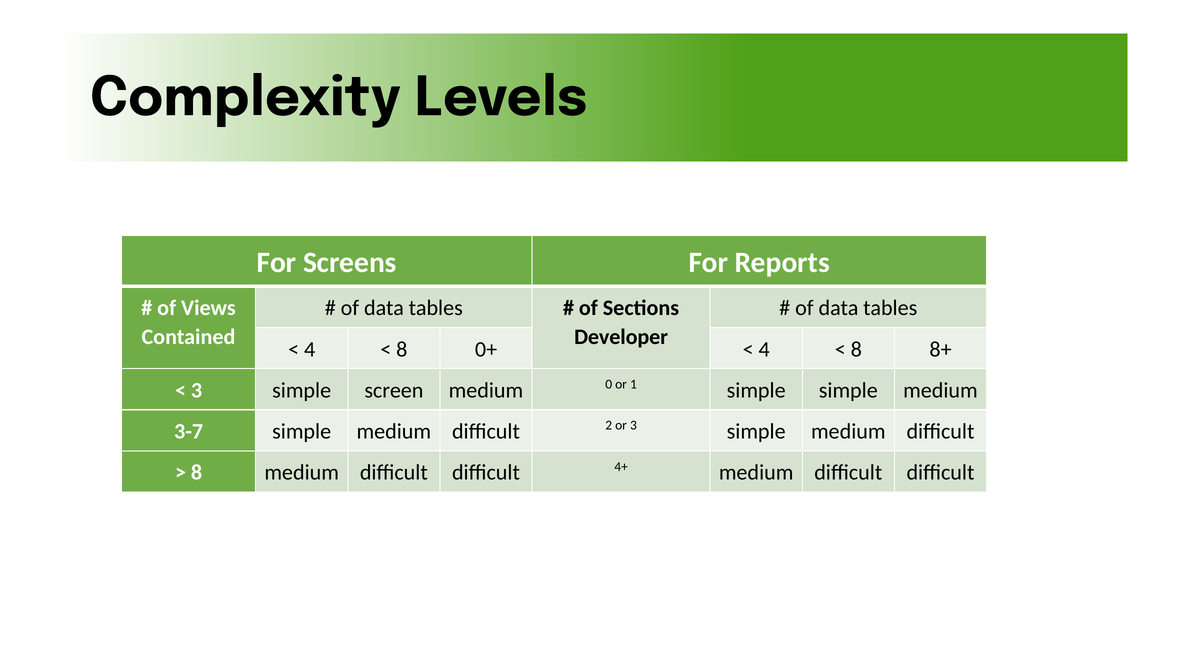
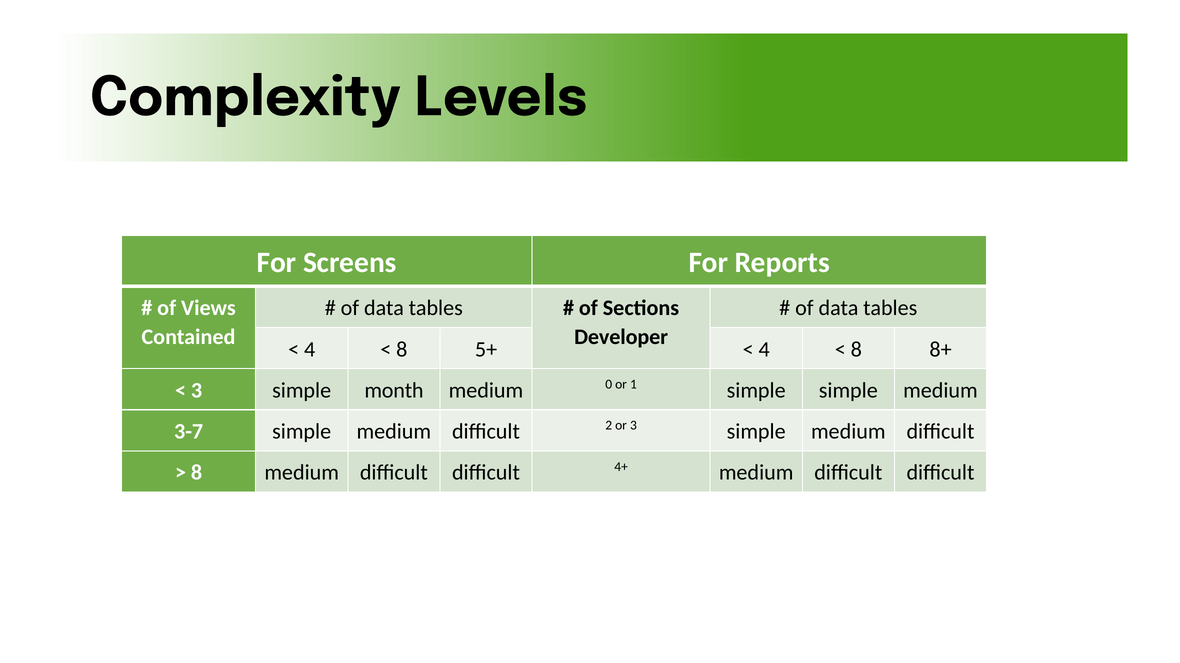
0+: 0+ -> 5+
screen: screen -> month
